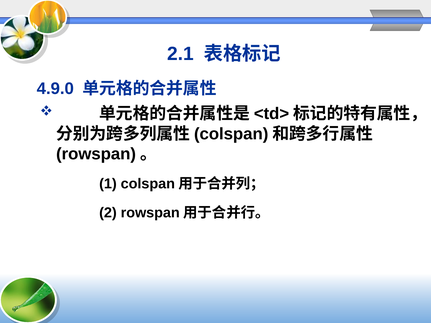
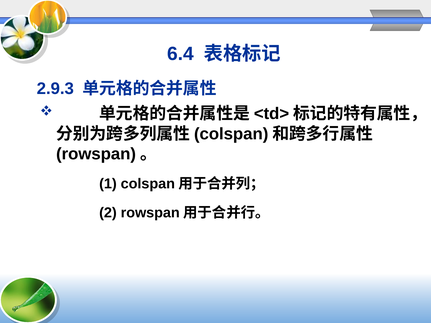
2.1: 2.1 -> 6.4
4.9.0: 4.9.0 -> 2.9.3
